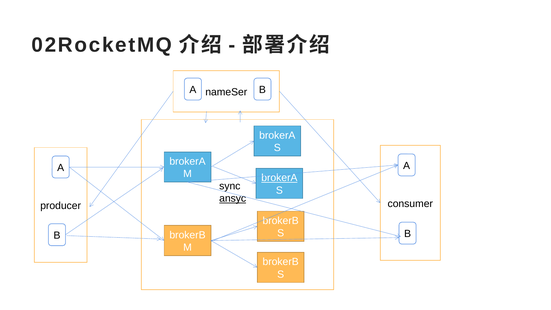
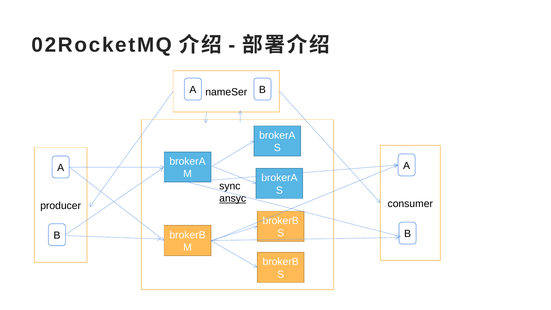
brokerA at (279, 178) underline: present -> none
